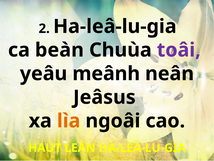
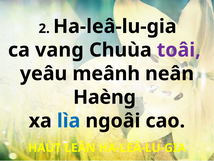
beàn: beàn -> vang
Jeâsus: Jeâsus -> Haèng
lìa colour: orange -> blue
